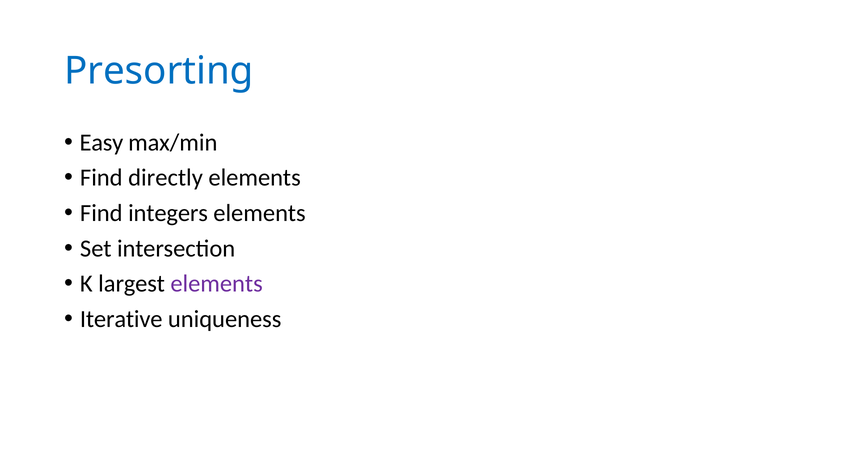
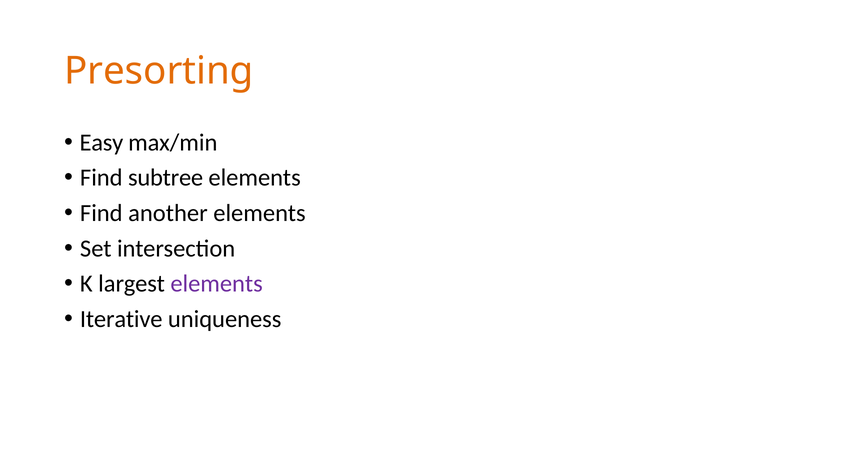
Presorting colour: blue -> orange
directly: directly -> subtree
integers: integers -> another
